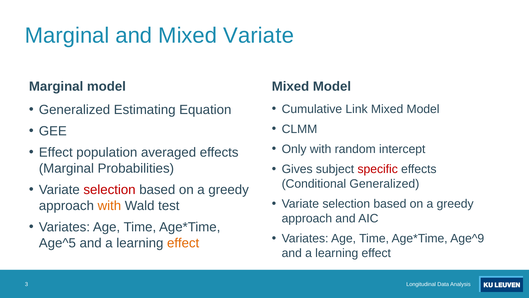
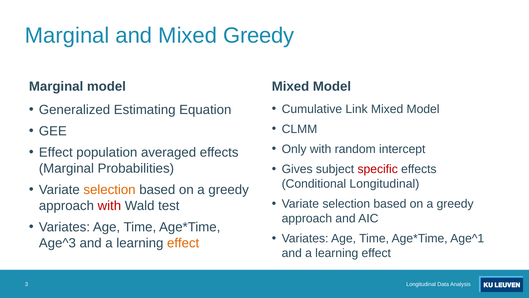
Mixed Variate: Variate -> Greedy
Conditional Generalized: Generalized -> Longitudinal
selection at (110, 190) colour: red -> orange
with at (109, 206) colour: orange -> red
Age^9: Age^9 -> Age^1
Age^5: Age^5 -> Age^3
